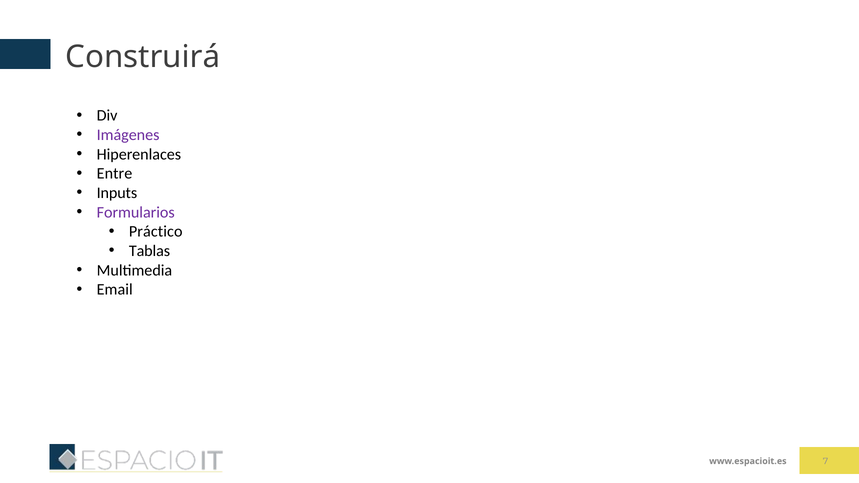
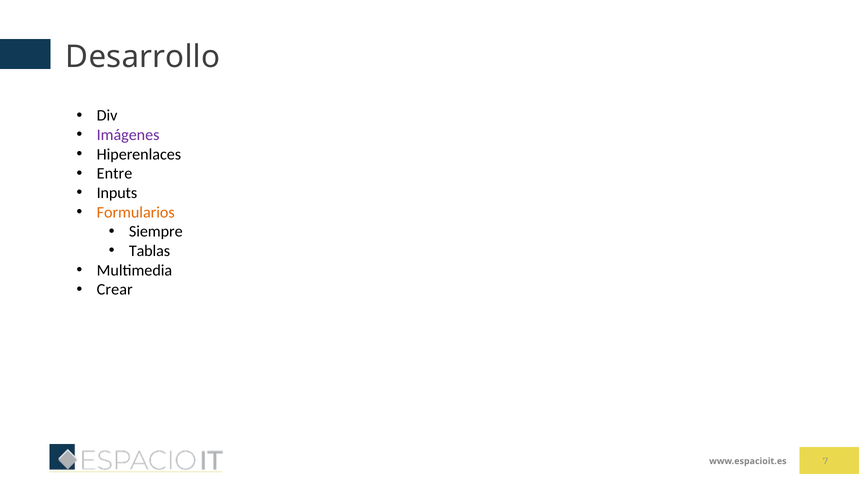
Construirá: Construirá -> Desarrollo
Formularios colour: purple -> orange
Práctico: Práctico -> Siempre
Email: Email -> Crear
